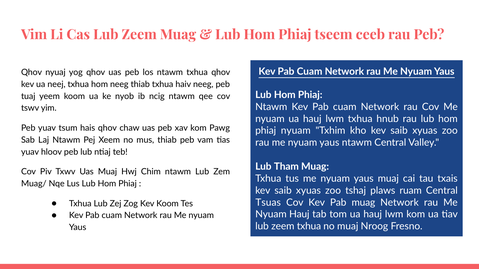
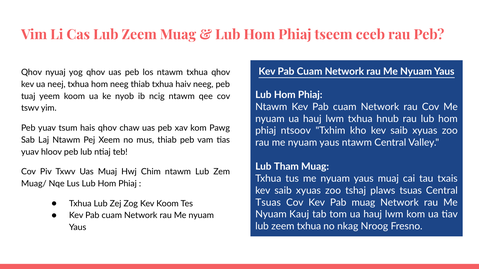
phiaj nyuam: nyuam -> ntsoov
plaws ruam: ruam -> tsuas
Nyuam Hauj: Hauj -> Kauj
no muaj: muaj -> nkag
